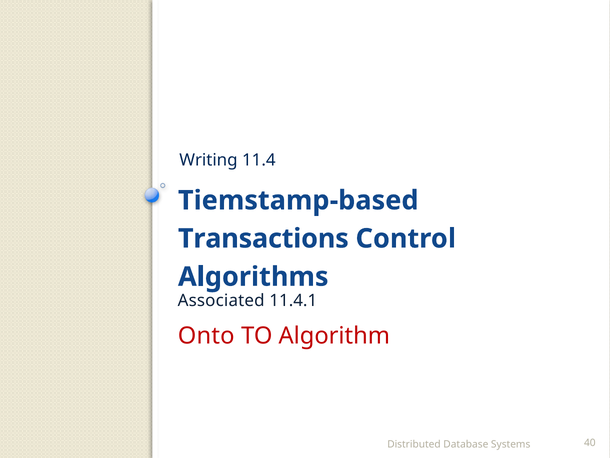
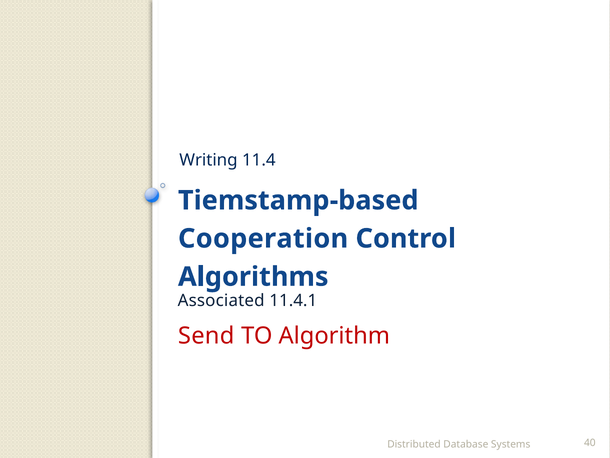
Transactions: Transactions -> Cooperation
Onto: Onto -> Send
